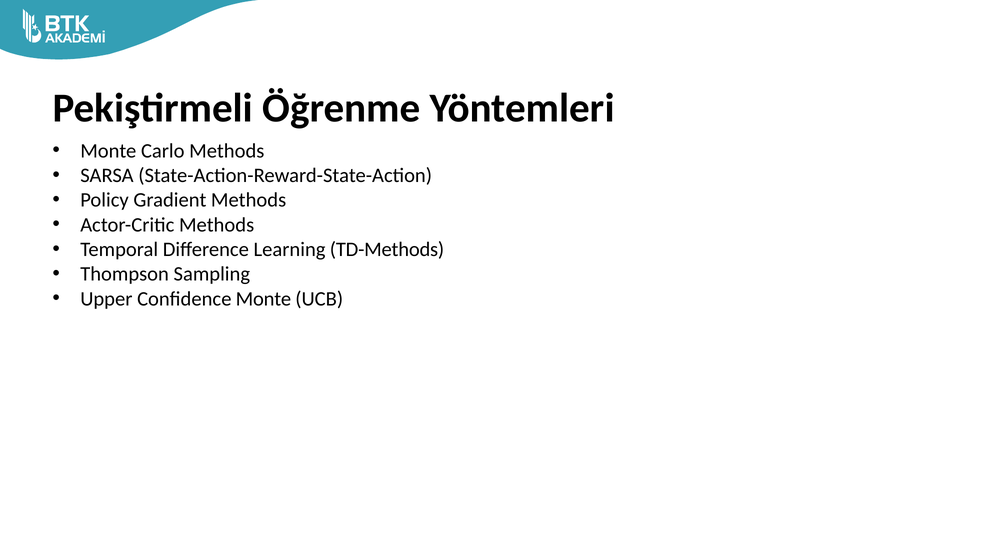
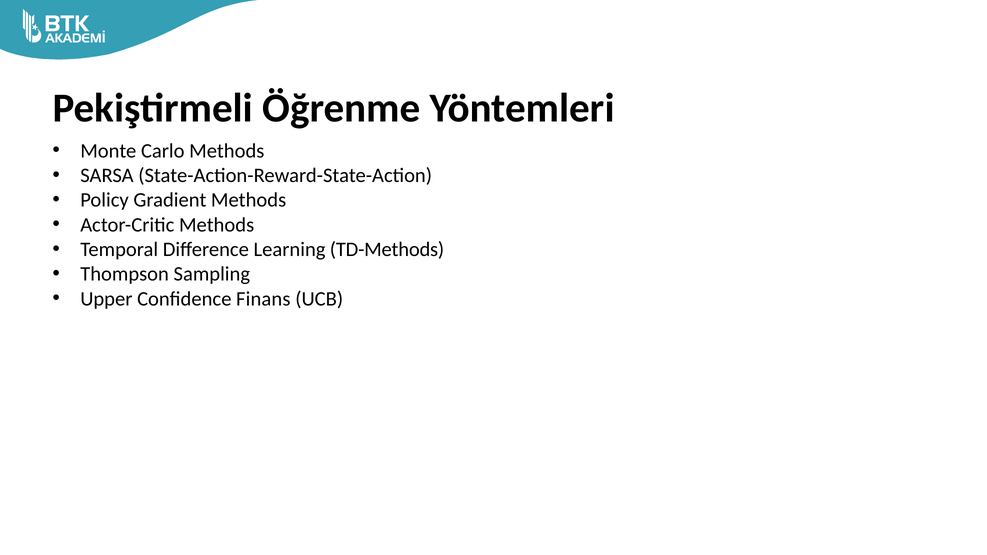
Confidence Monte: Monte -> Finans
